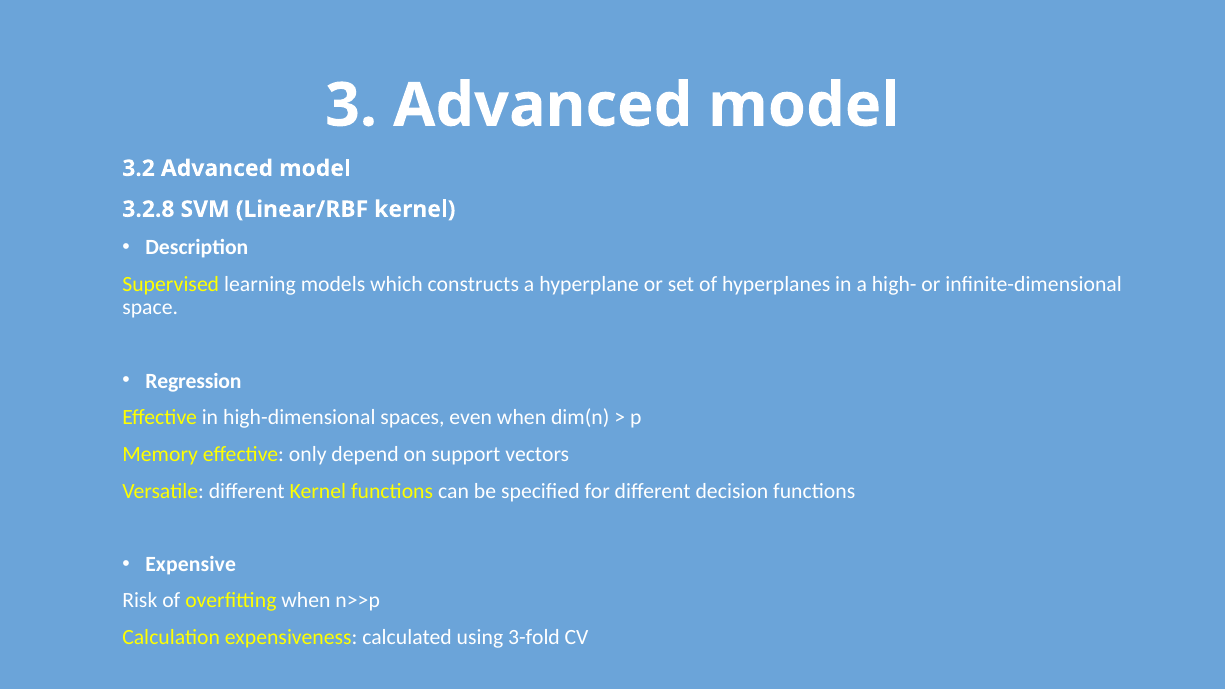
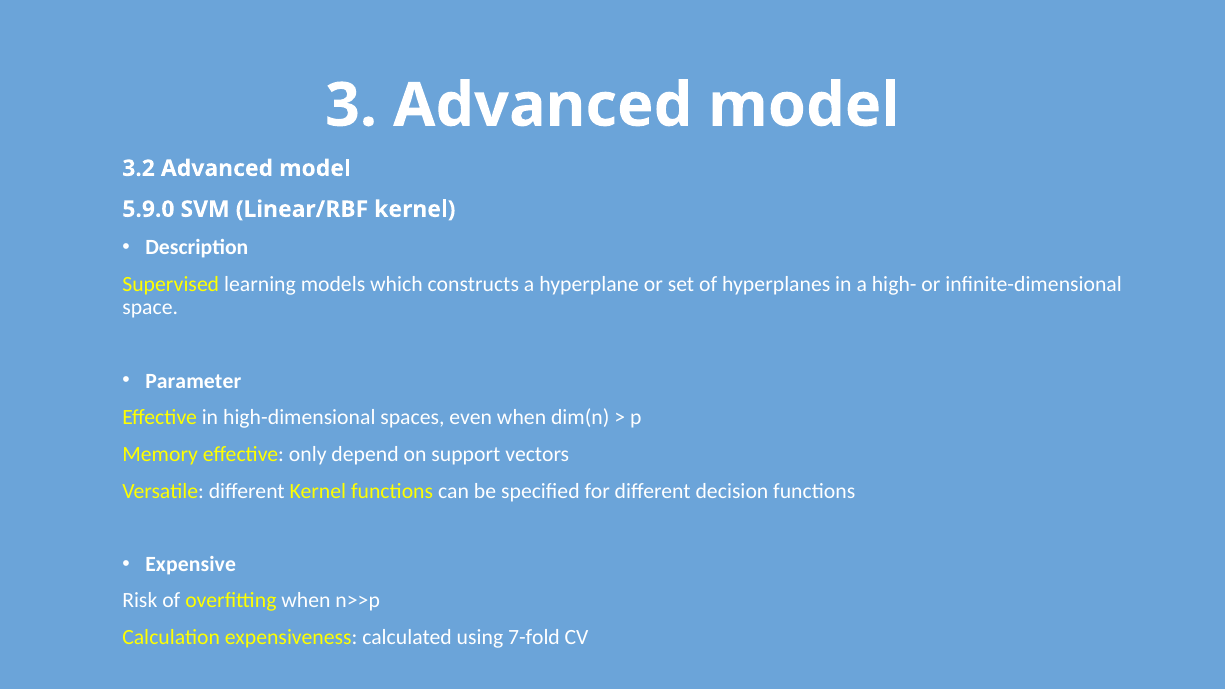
3.2.8: 3.2.8 -> 5.9.0
Regression: Regression -> Parameter
3-fold: 3-fold -> 7-fold
